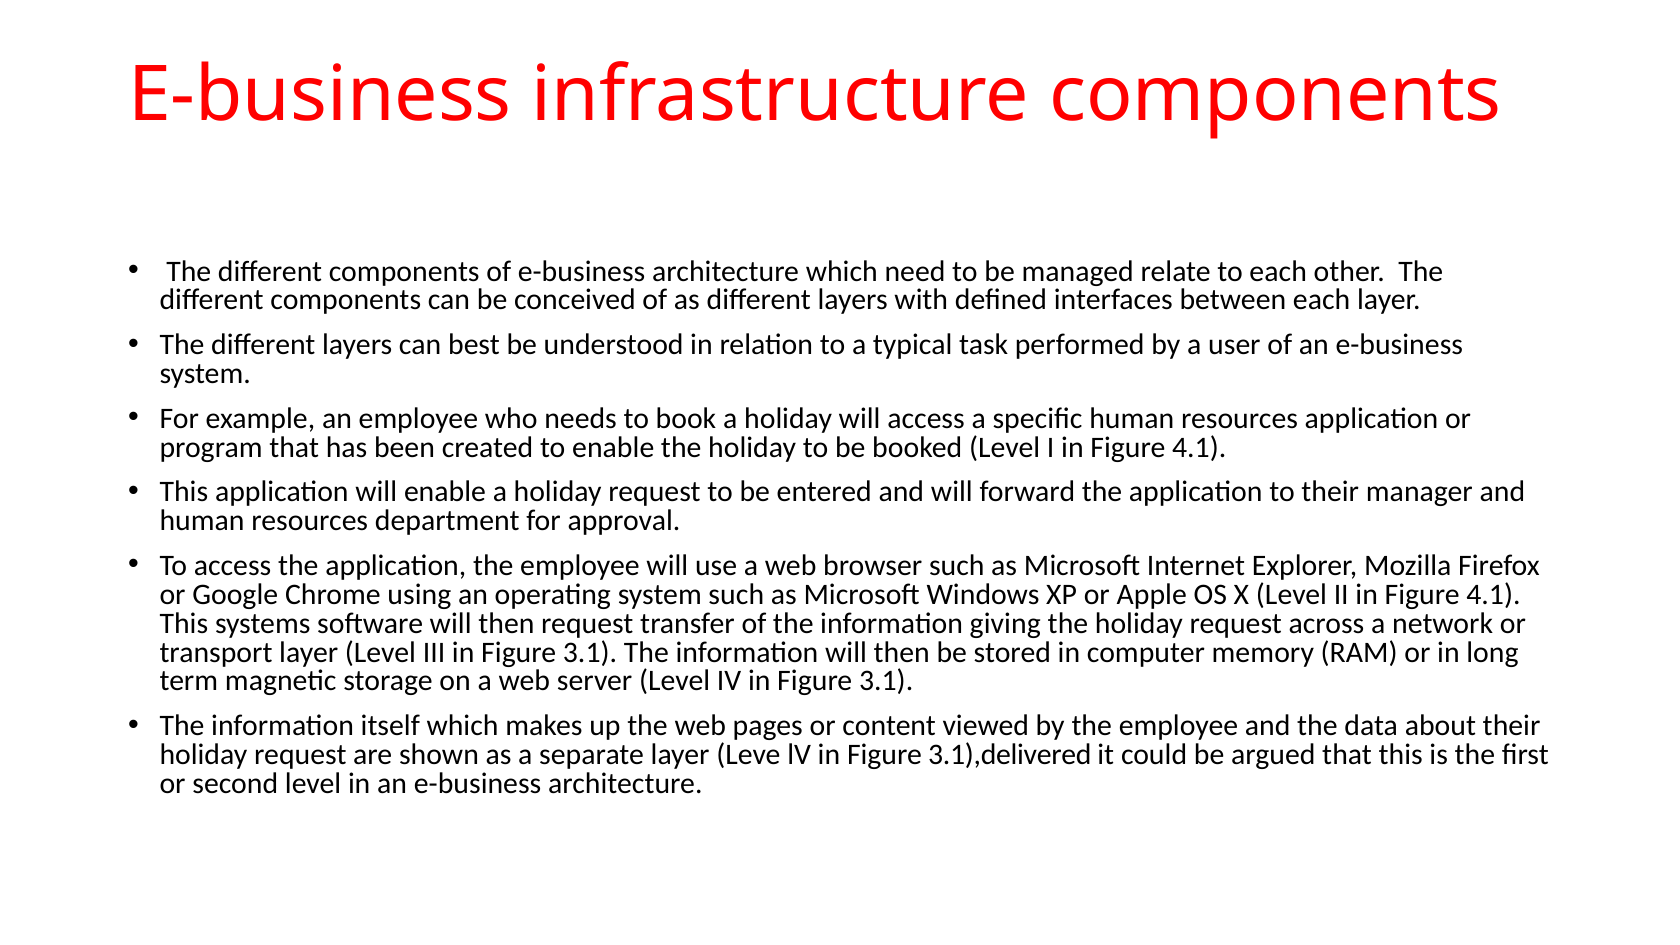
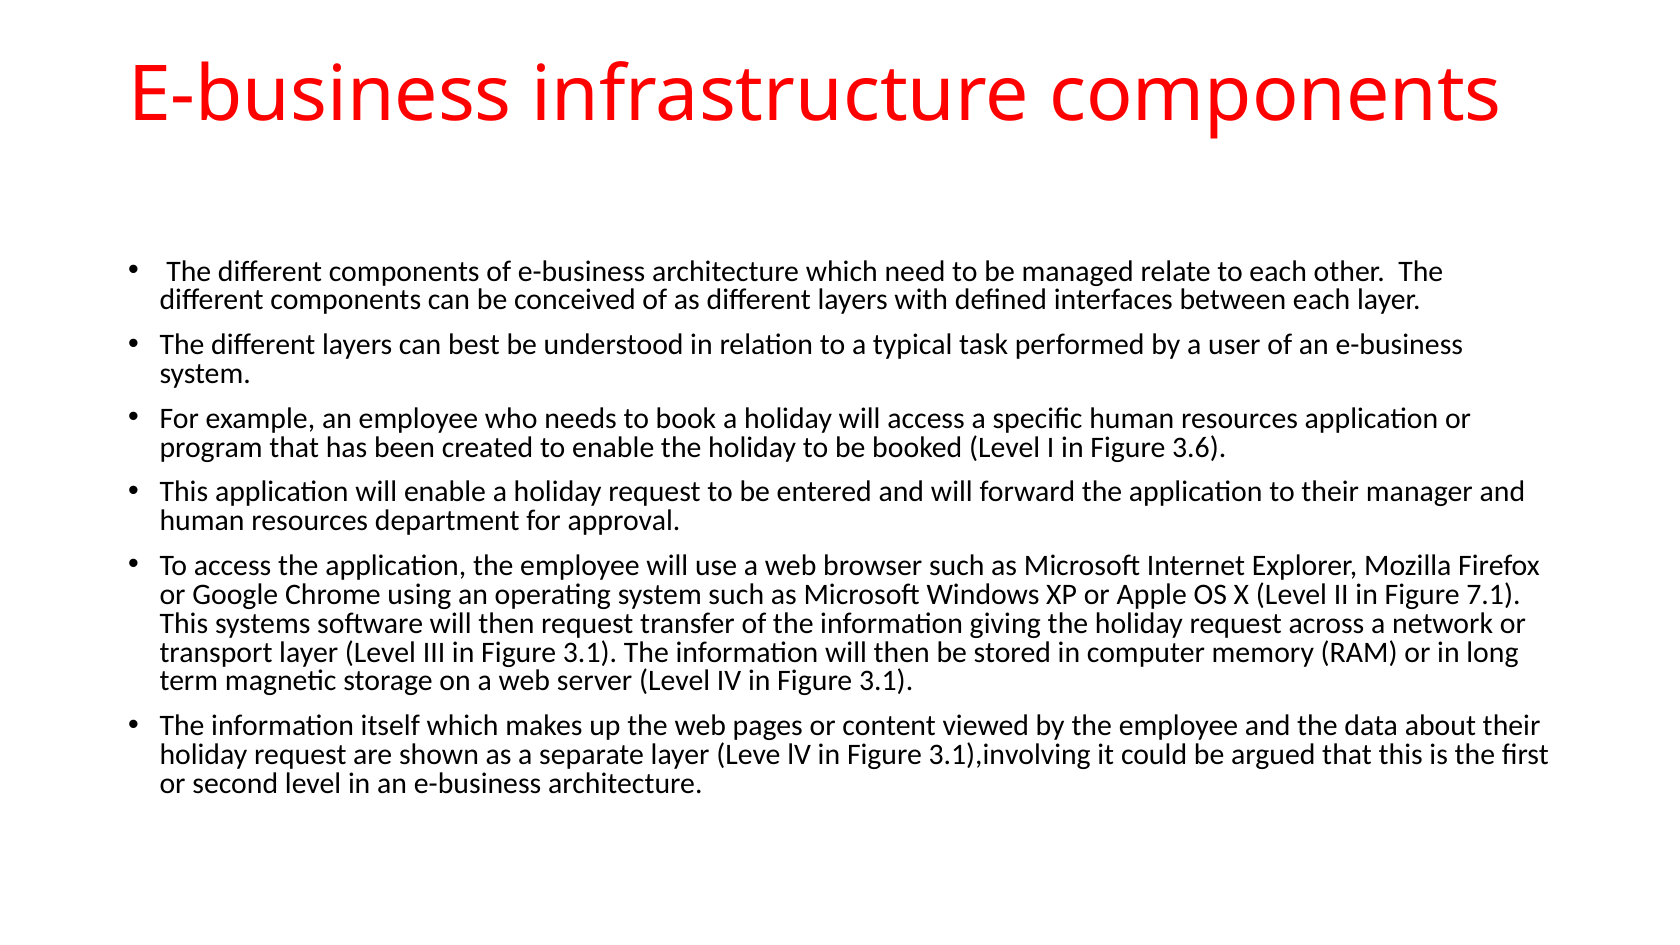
I in Figure 4.1: 4.1 -> 3.6
II in Figure 4.1: 4.1 -> 7.1
3.1),delivered: 3.1),delivered -> 3.1),involving
